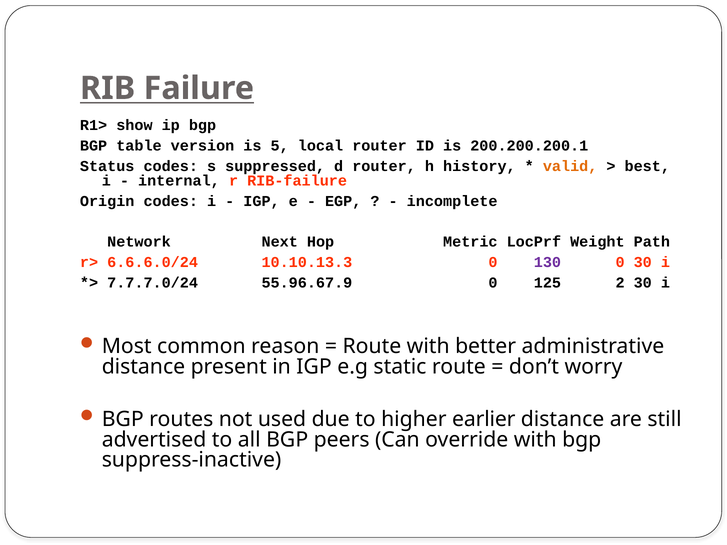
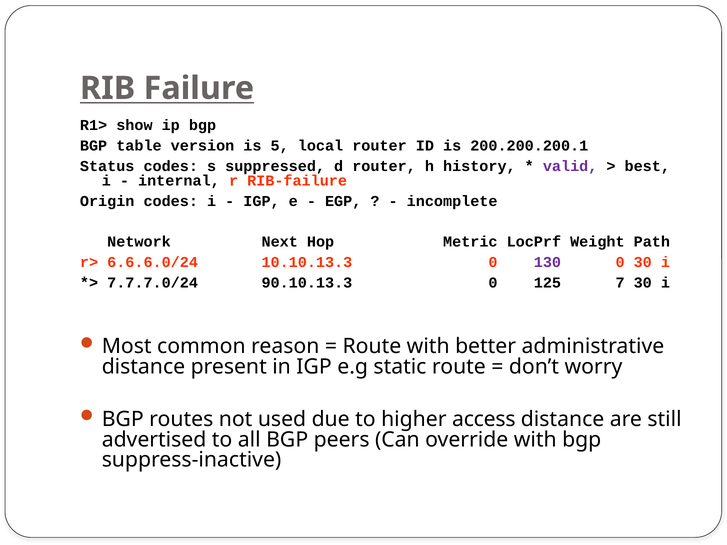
valid colour: orange -> purple
55.96.67.9: 55.96.67.9 -> 90.10.13.3
2: 2 -> 7
earlier: earlier -> access
